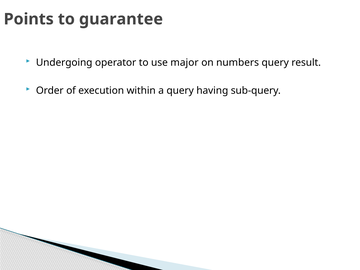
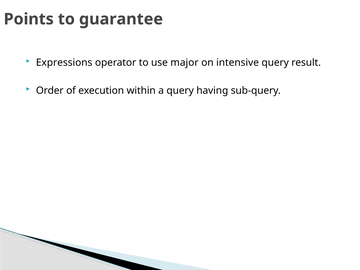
Undergoing: Undergoing -> Expressions
numbers: numbers -> intensive
